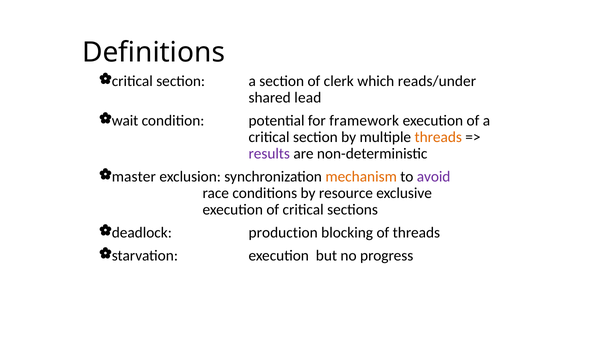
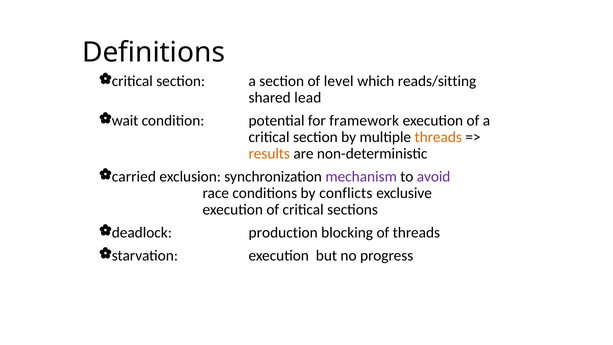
clerk: clerk -> level
reads/under: reads/under -> reads/sitting
results colour: purple -> orange
master: master -> carried
mechanism colour: orange -> purple
resource: resource -> conflicts
